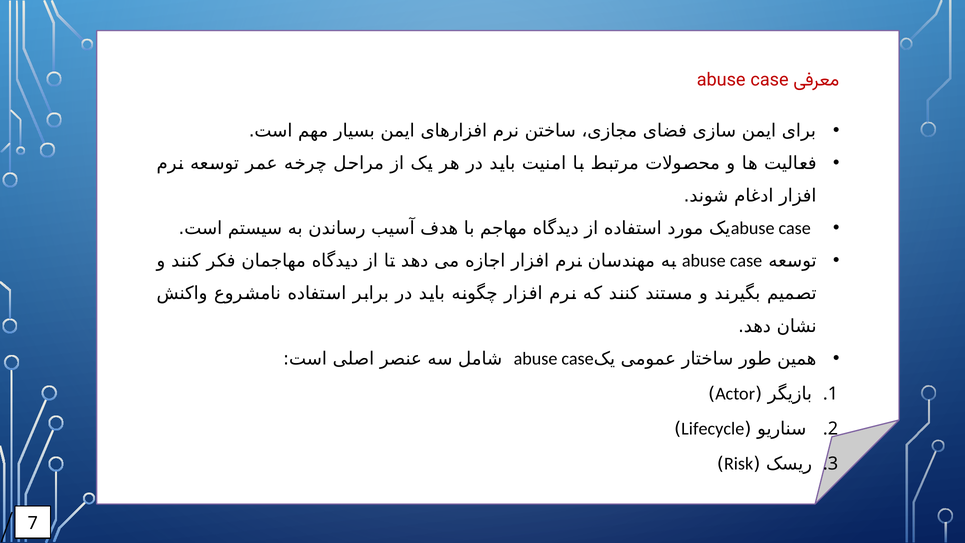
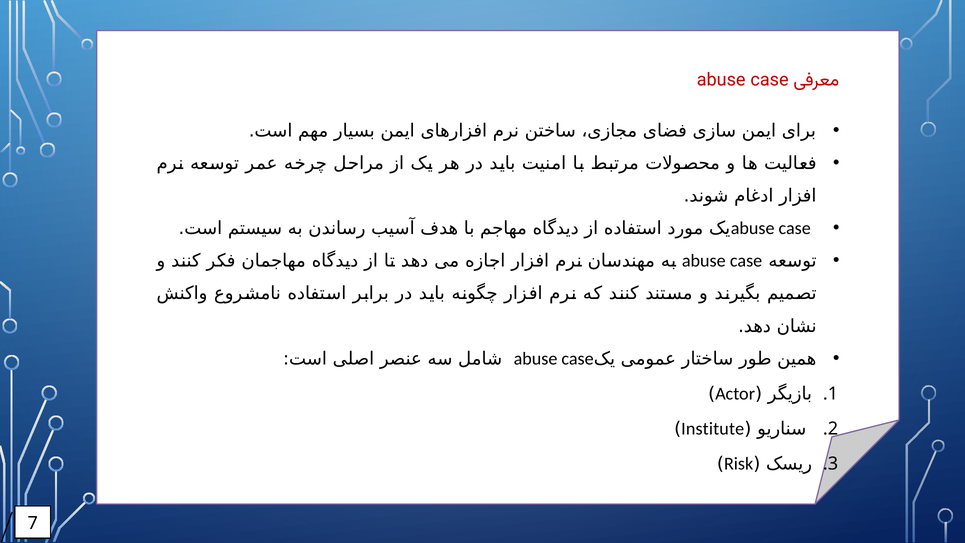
Lifecycle: Lifecycle -> Institute
